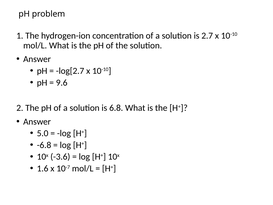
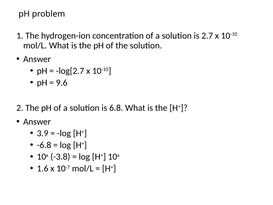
5.0: 5.0 -> 3.9
-3.6: -3.6 -> -3.8
